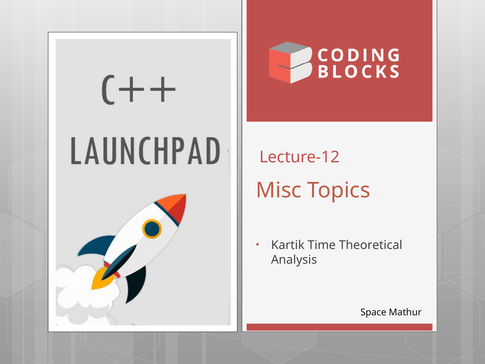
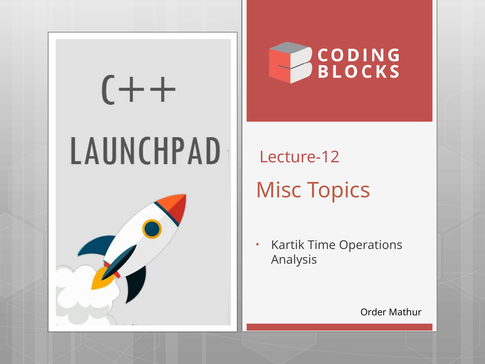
Theoretical: Theoretical -> Operations
Space: Space -> Order
